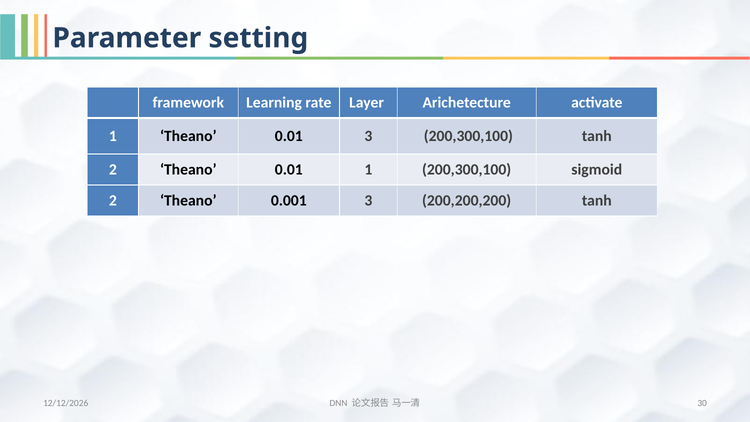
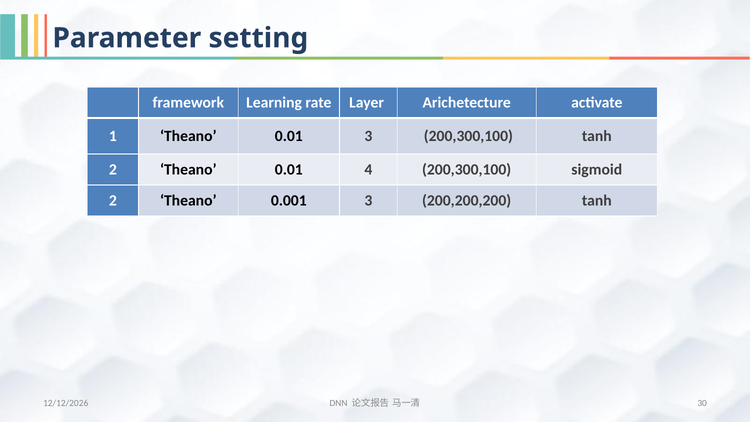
0.01 1: 1 -> 4
